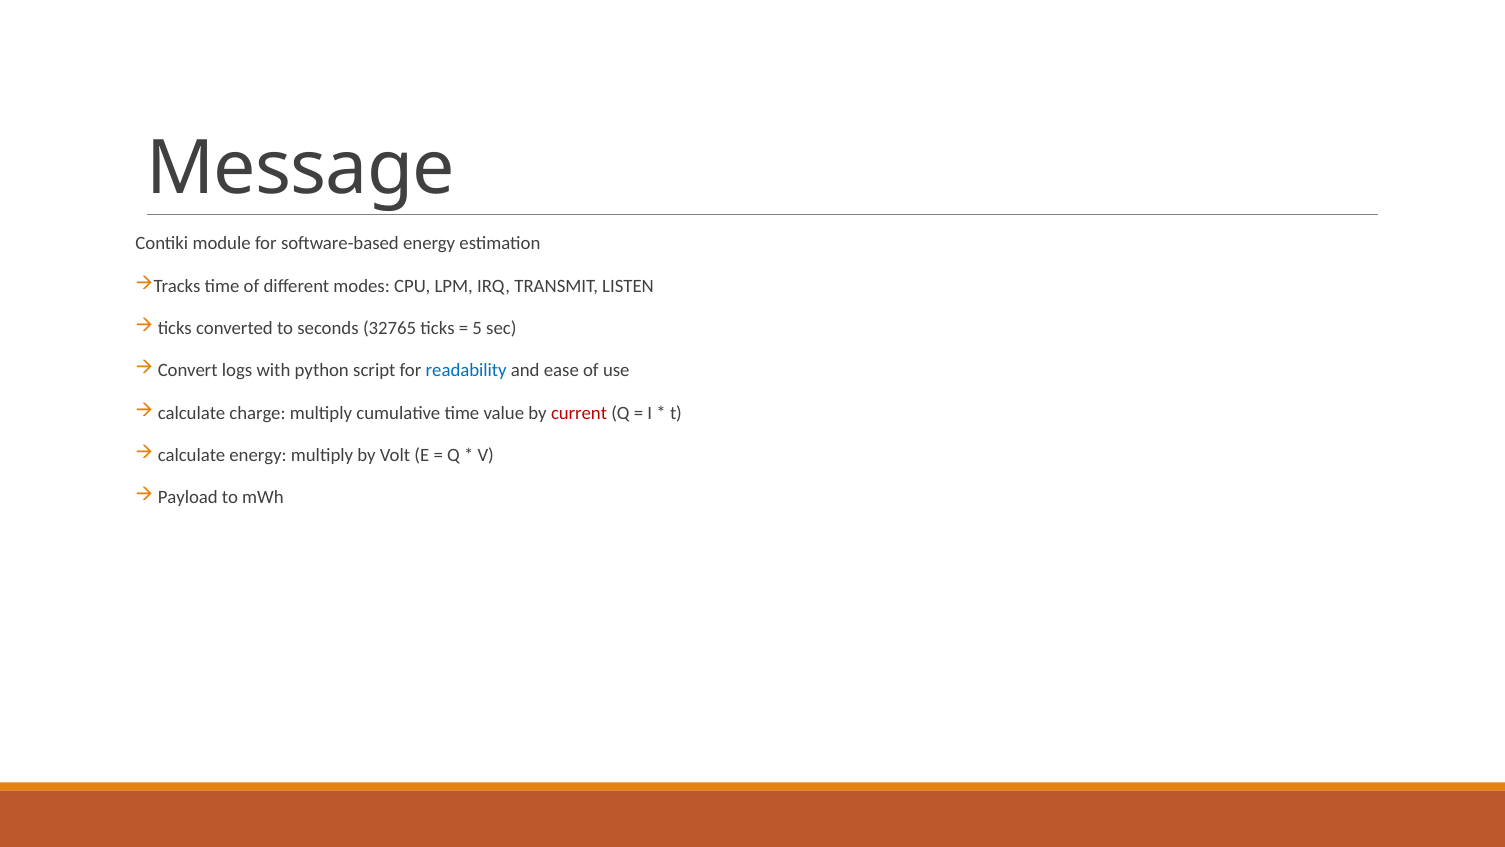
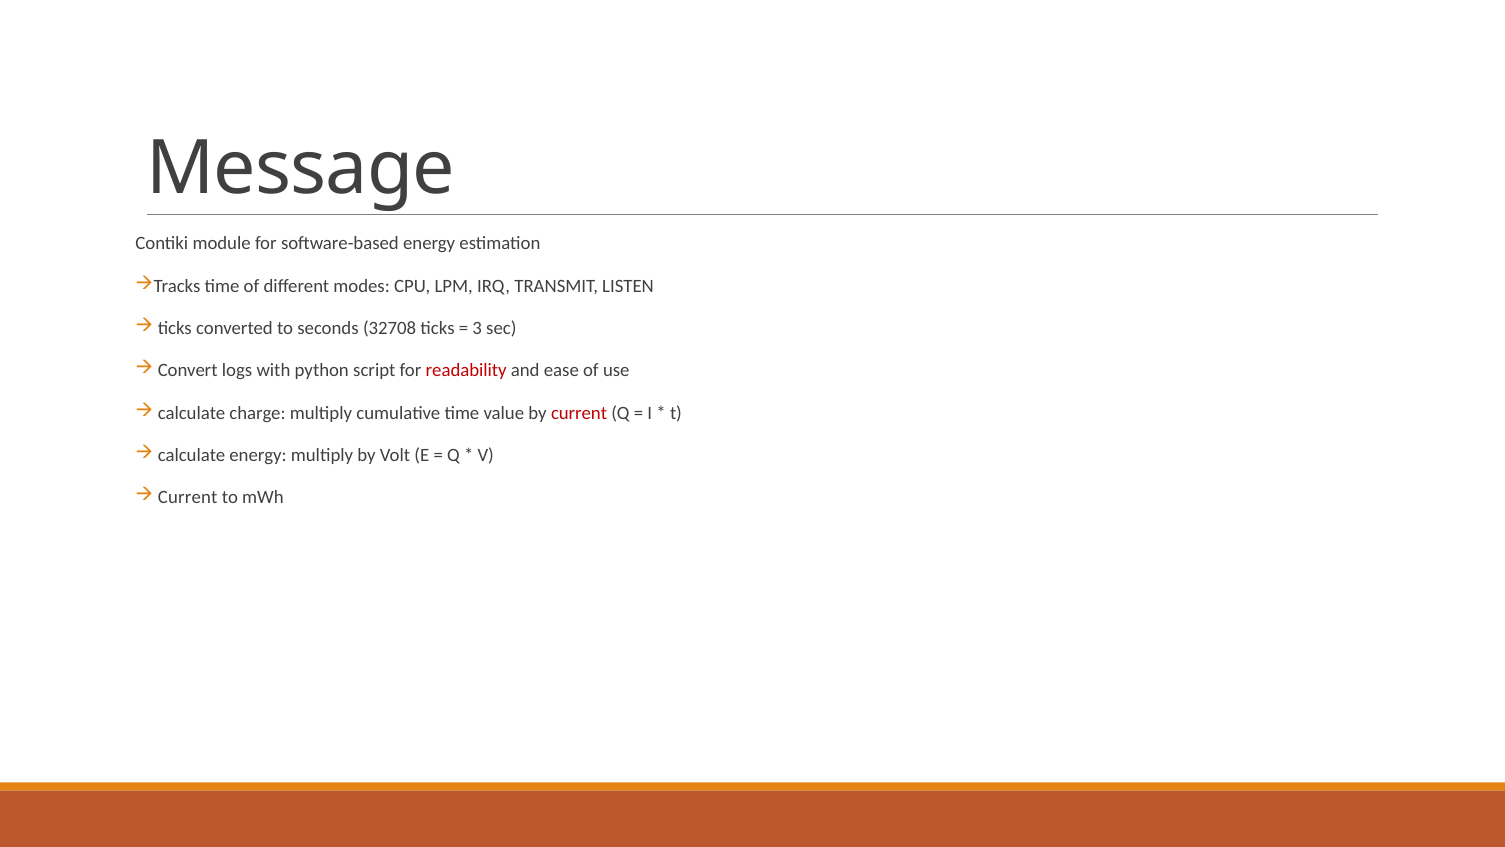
32765: 32765 -> 32708
5: 5 -> 3
readability colour: blue -> red
Payload at (188, 497): Payload -> Current
